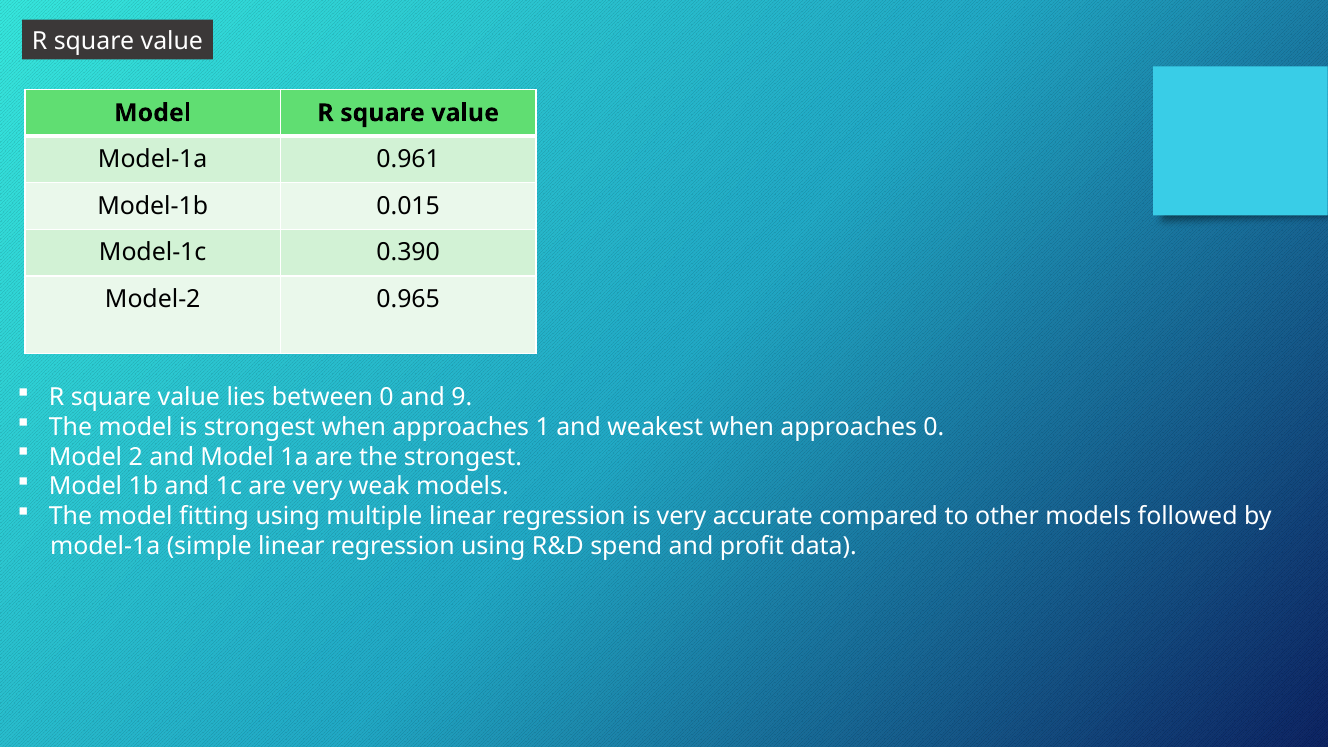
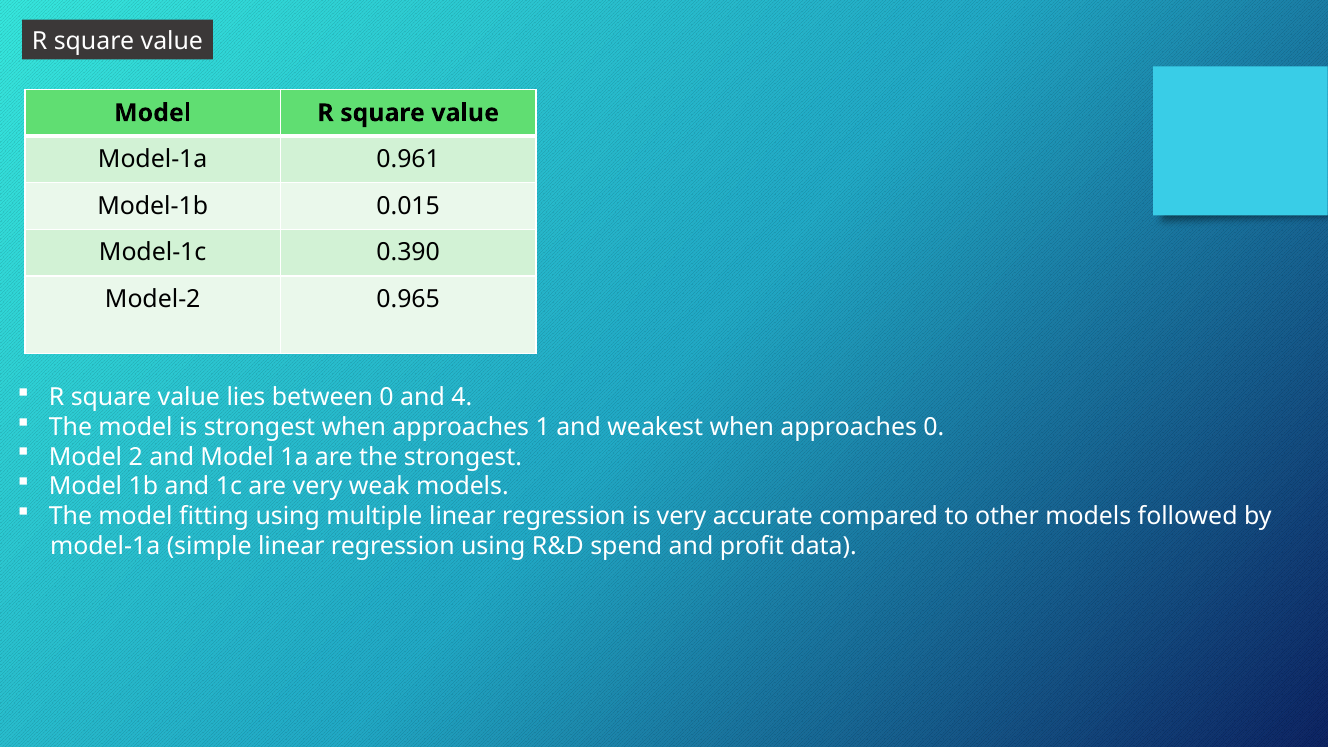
9: 9 -> 4
